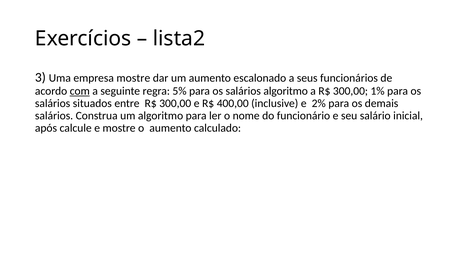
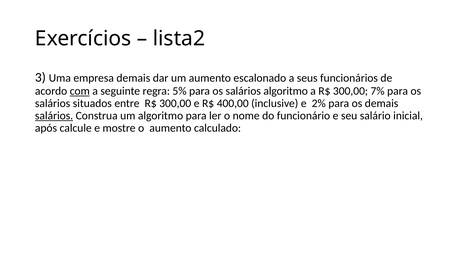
empresa mostre: mostre -> demais
1%: 1% -> 7%
salários at (54, 116) underline: none -> present
